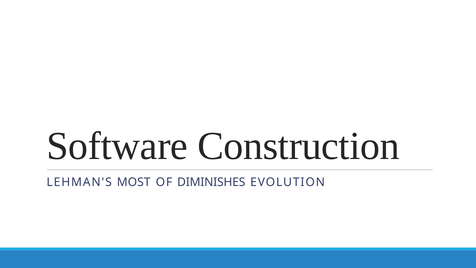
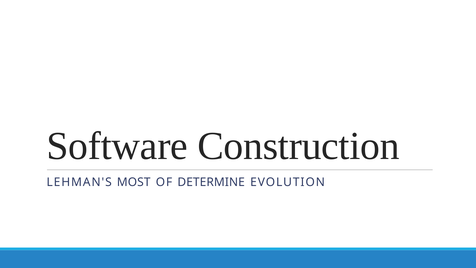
DIMINISHES: DIMINISHES -> DETERMINE
